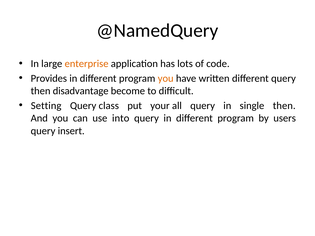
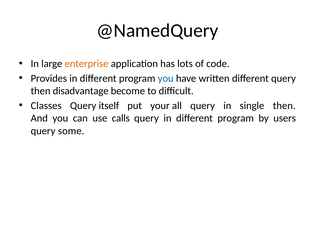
you at (166, 78) colour: orange -> blue
Setting: Setting -> Classes
class: class -> itself
into: into -> calls
insert: insert -> some
